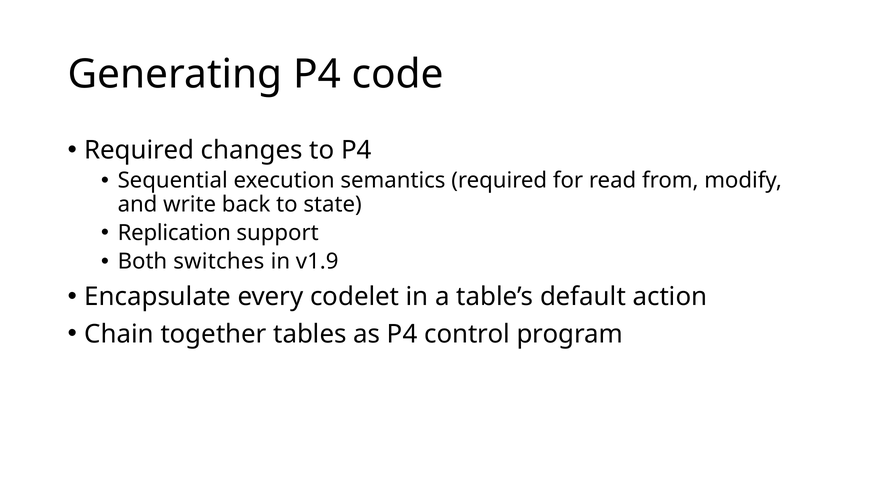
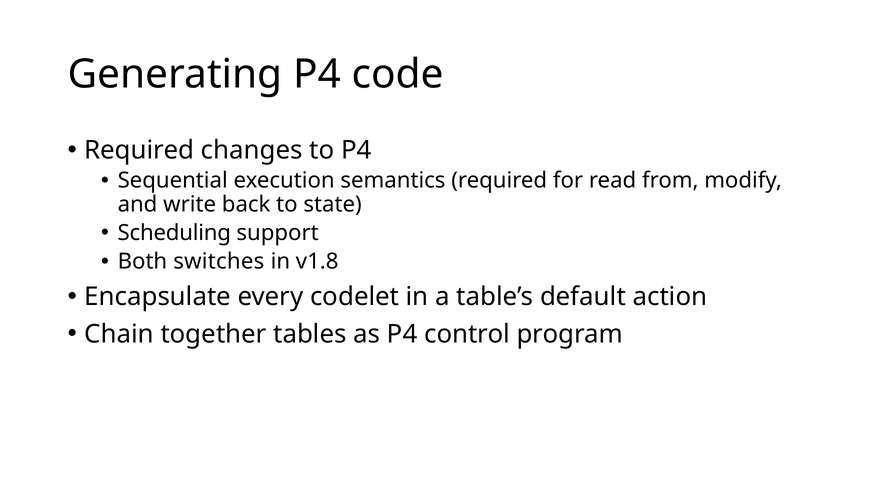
Replication: Replication -> Scheduling
v1.9: v1.9 -> v1.8
